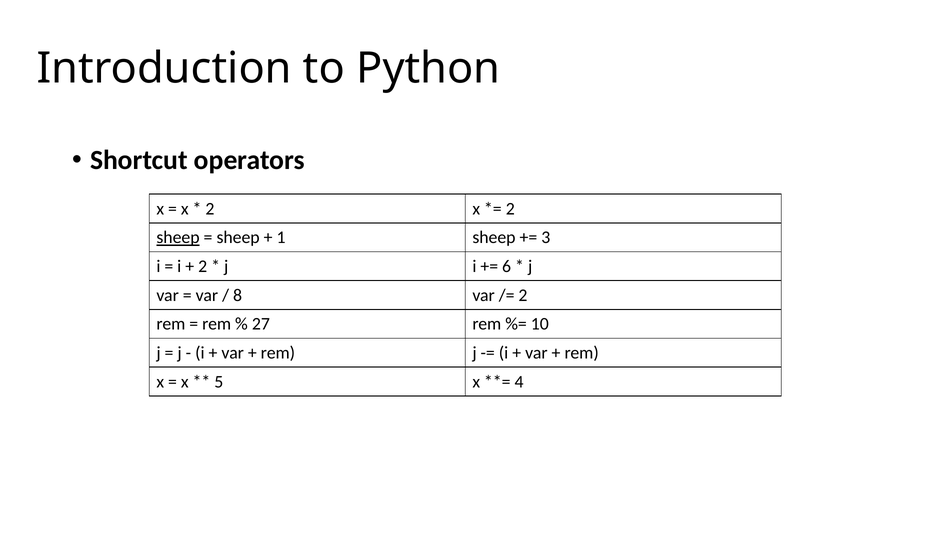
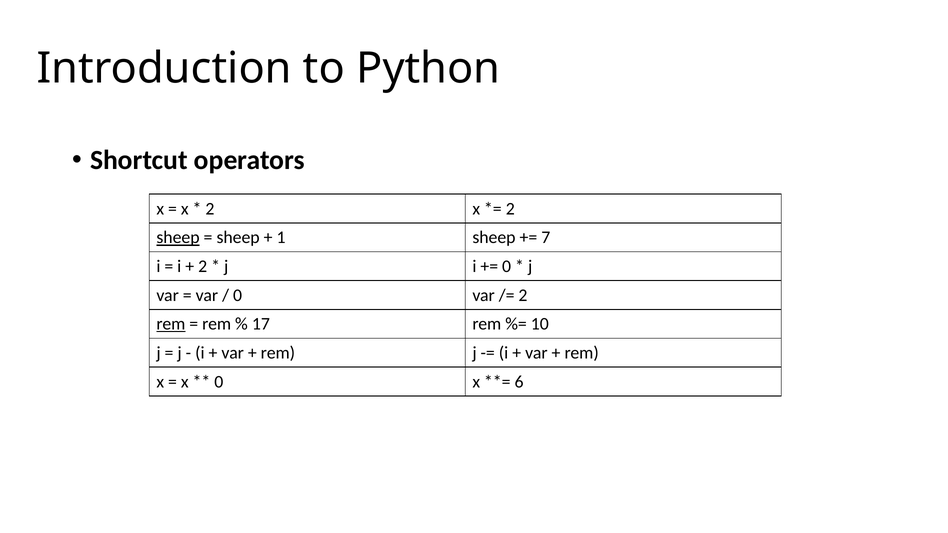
3: 3 -> 7
6 at (507, 267): 6 -> 0
8 at (238, 295): 8 -> 0
rem at (171, 324) underline: none -> present
27: 27 -> 17
5 at (219, 382): 5 -> 0
4: 4 -> 6
